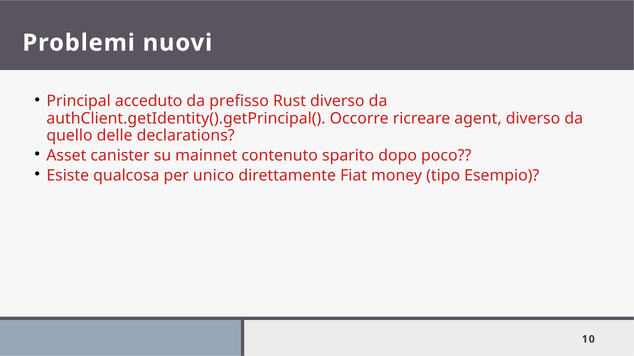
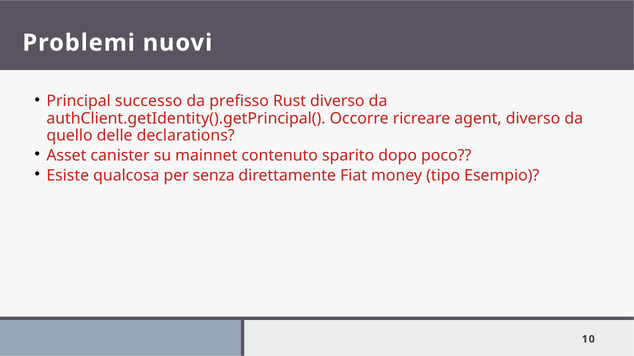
acceduto: acceduto -> successo
unico: unico -> senza
